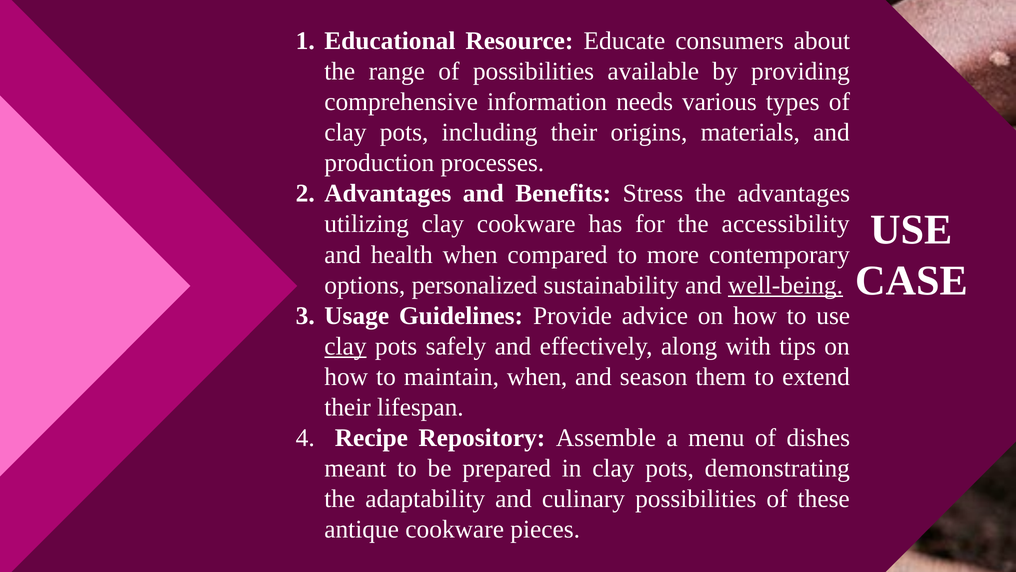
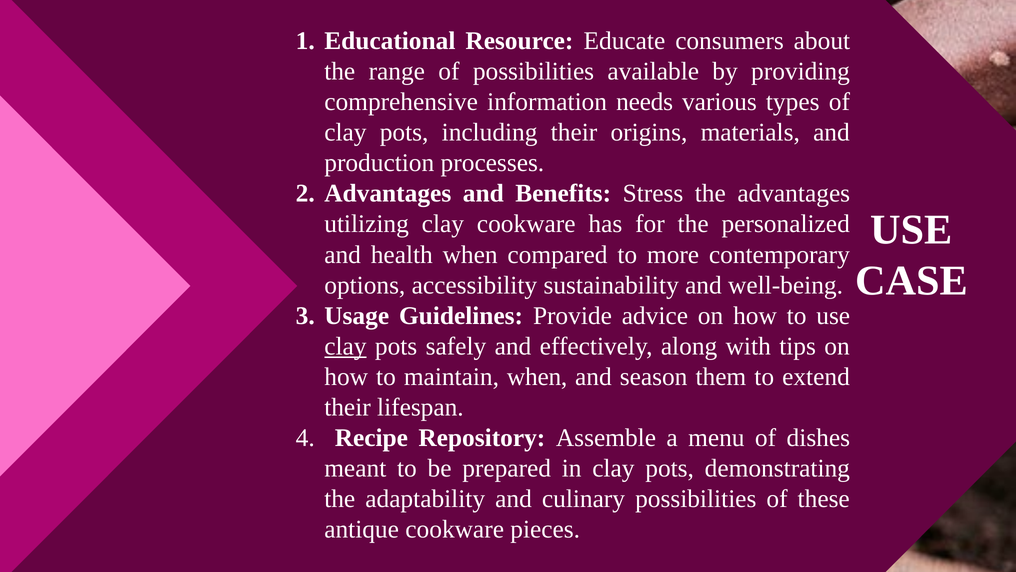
accessibility: accessibility -> personalized
personalized: personalized -> accessibility
well-being underline: present -> none
